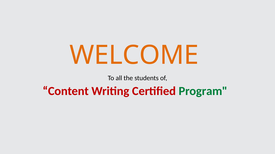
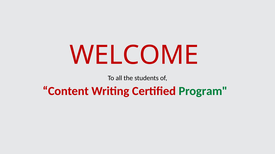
WELCOME colour: orange -> red
